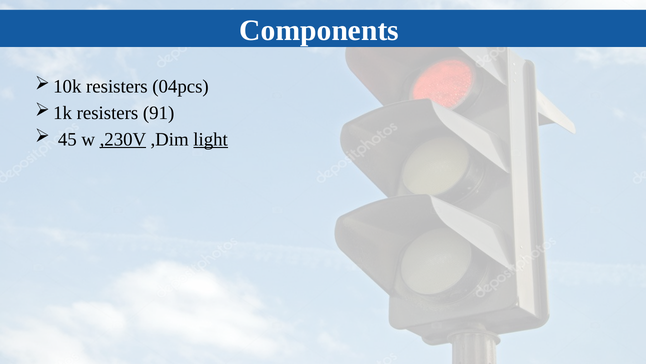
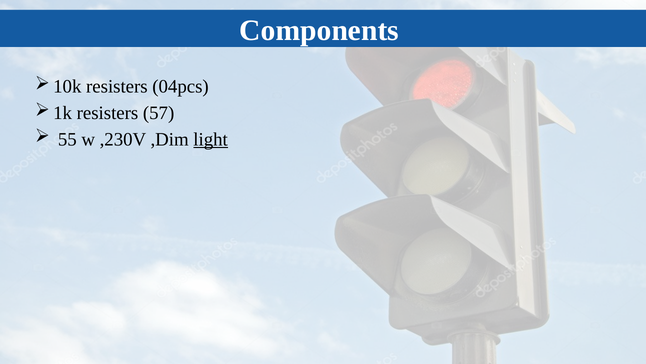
91: 91 -> 57
45: 45 -> 55
,230V underline: present -> none
